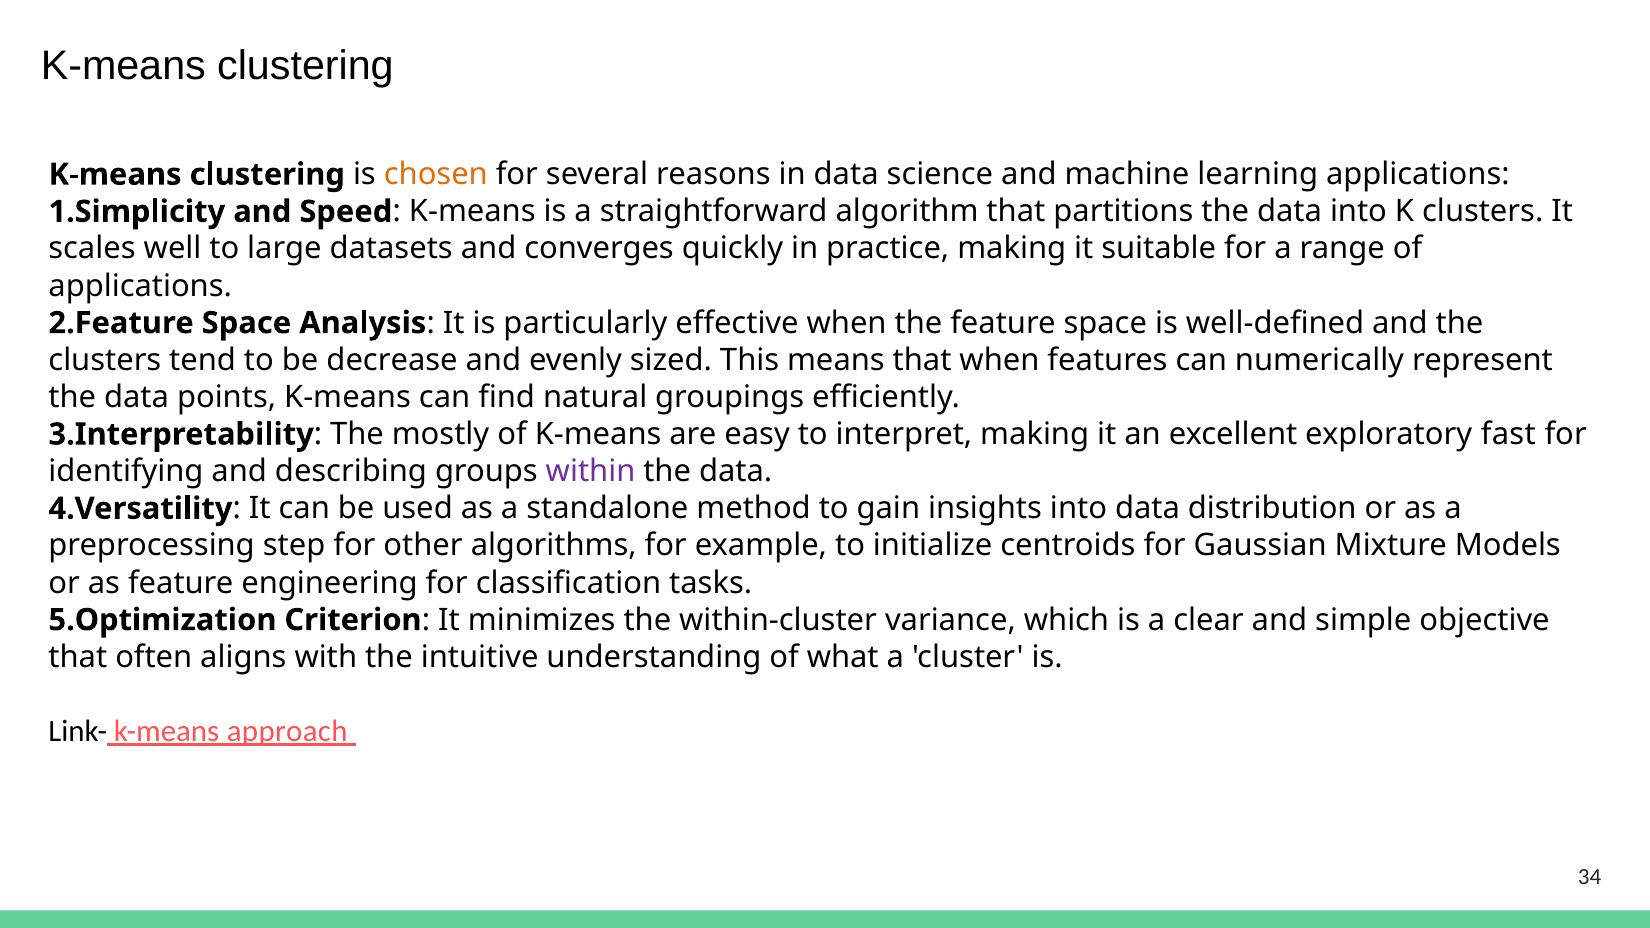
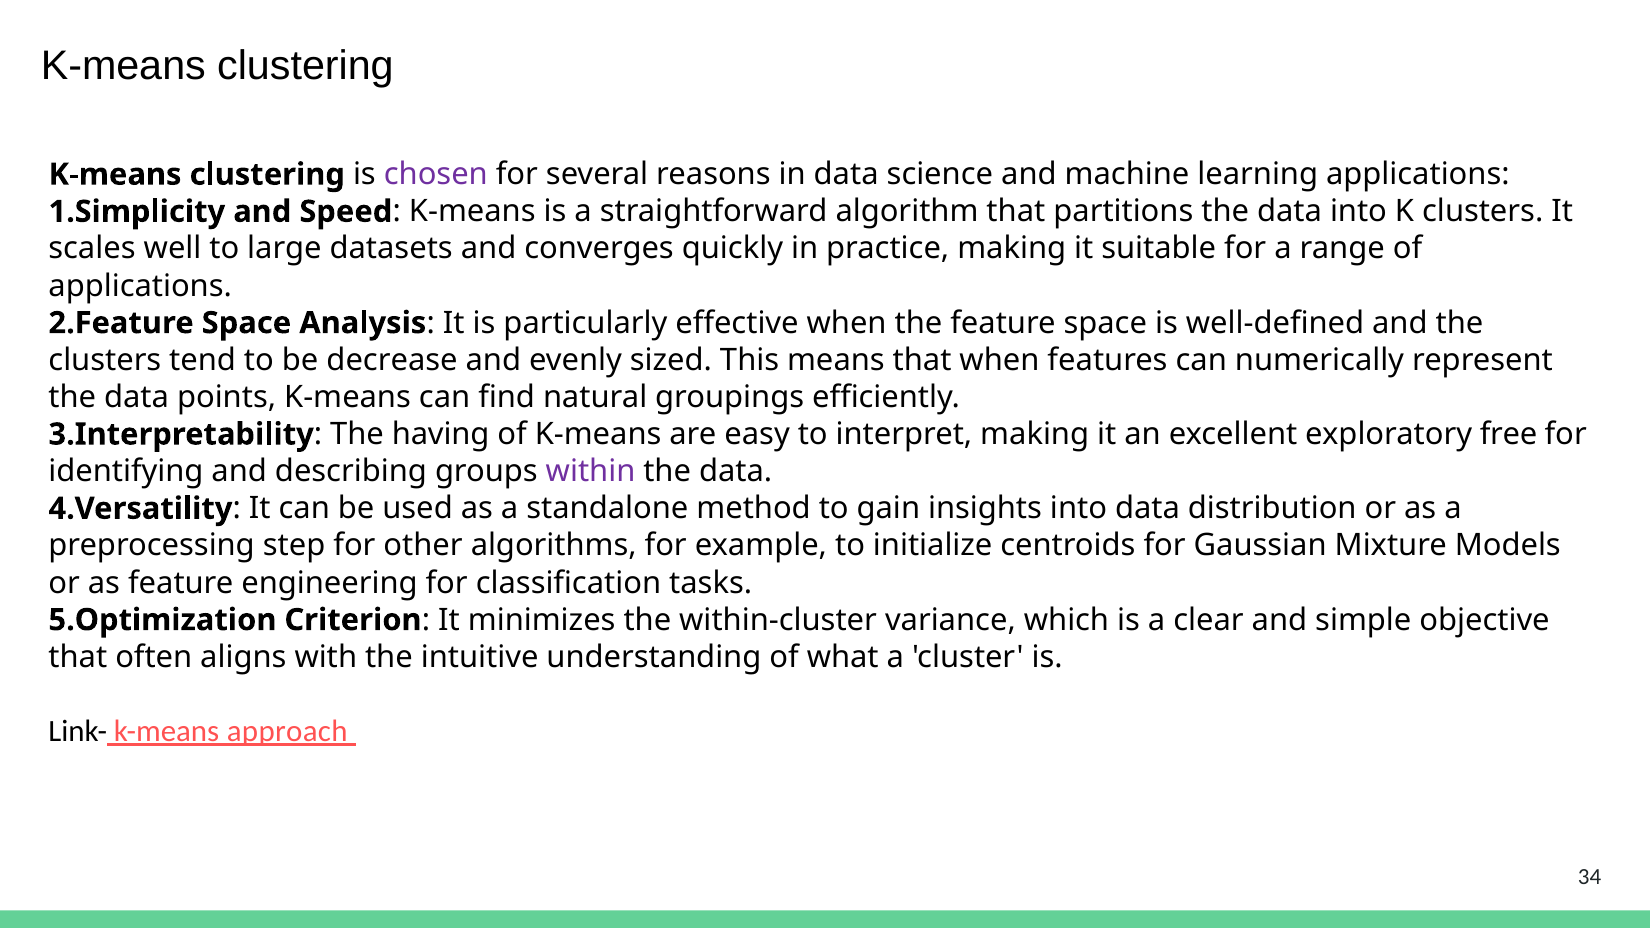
chosen colour: orange -> purple
mostly: mostly -> having
fast: fast -> free
